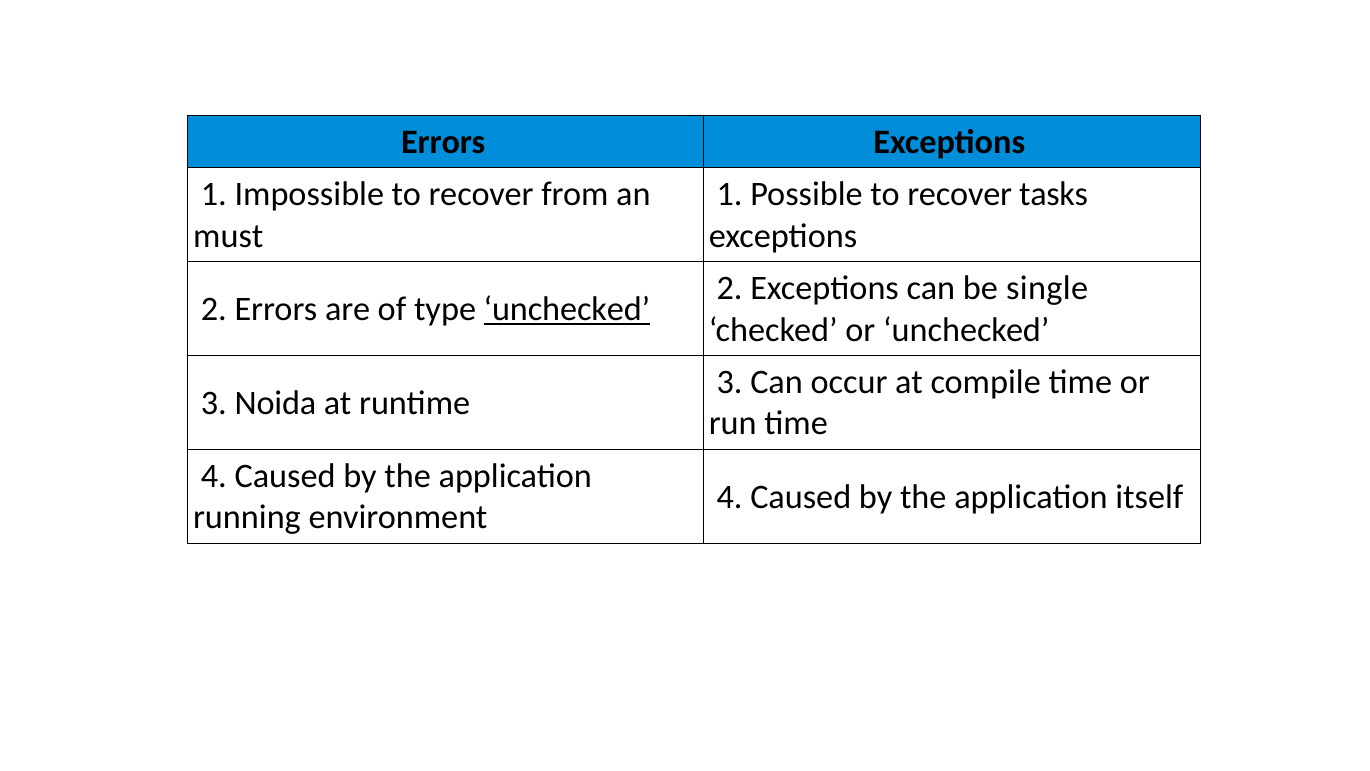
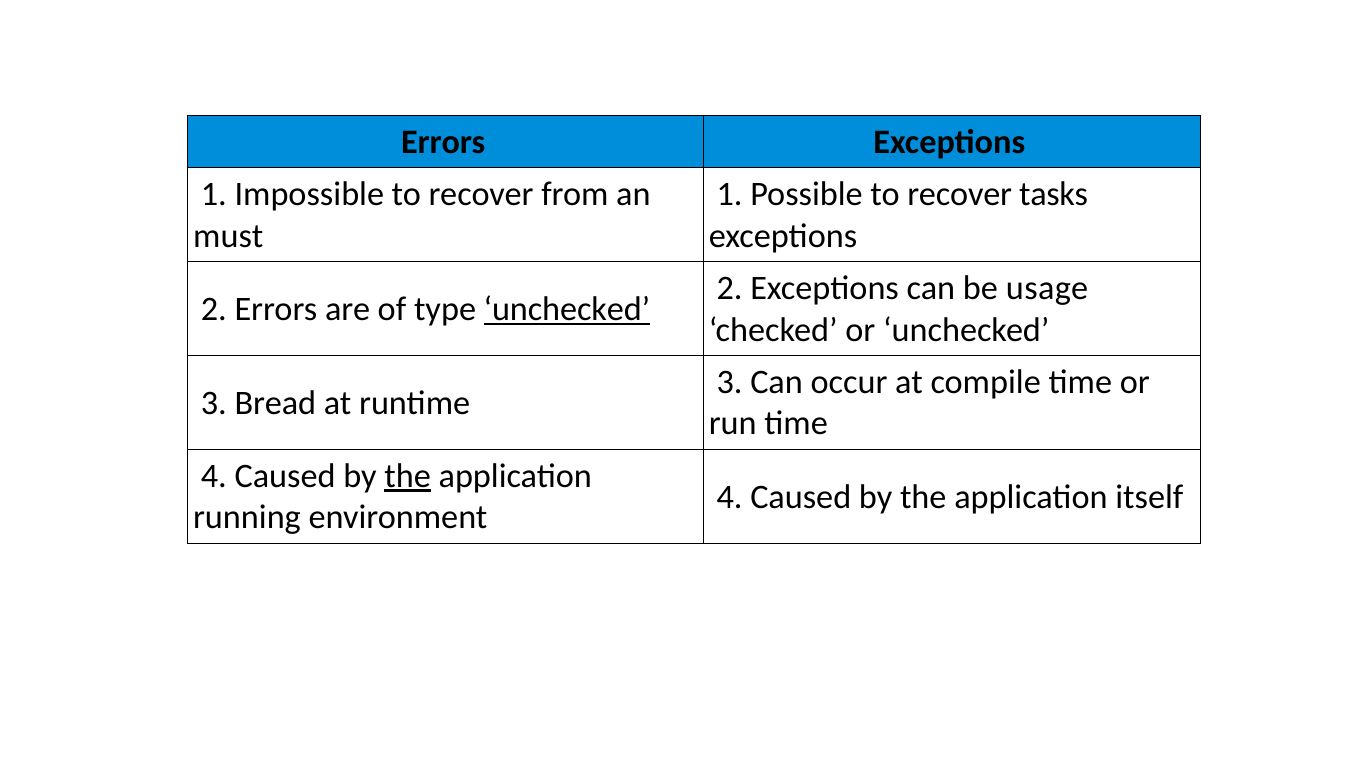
single: single -> usage
Noida: Noida -> Bread
the at (408, 476) underline: none -> present
